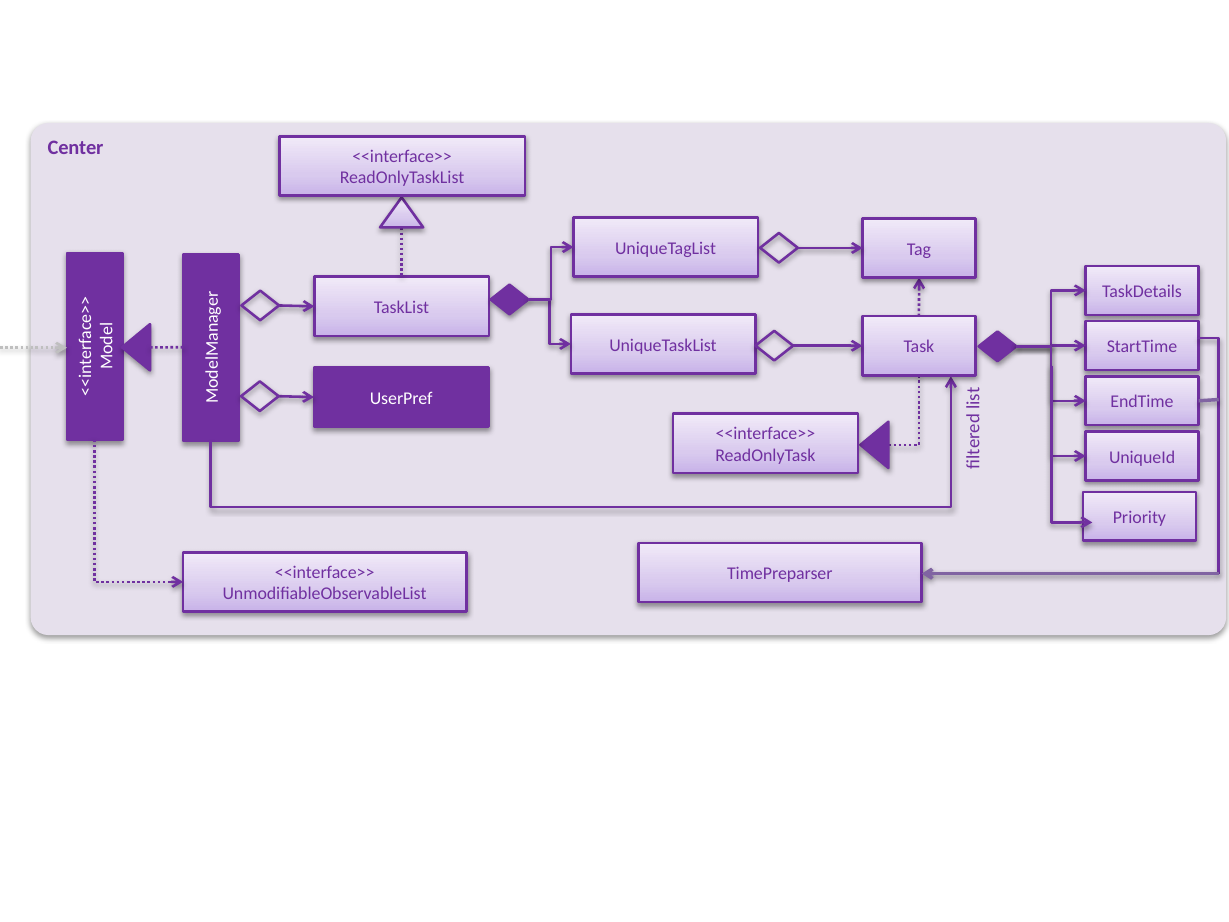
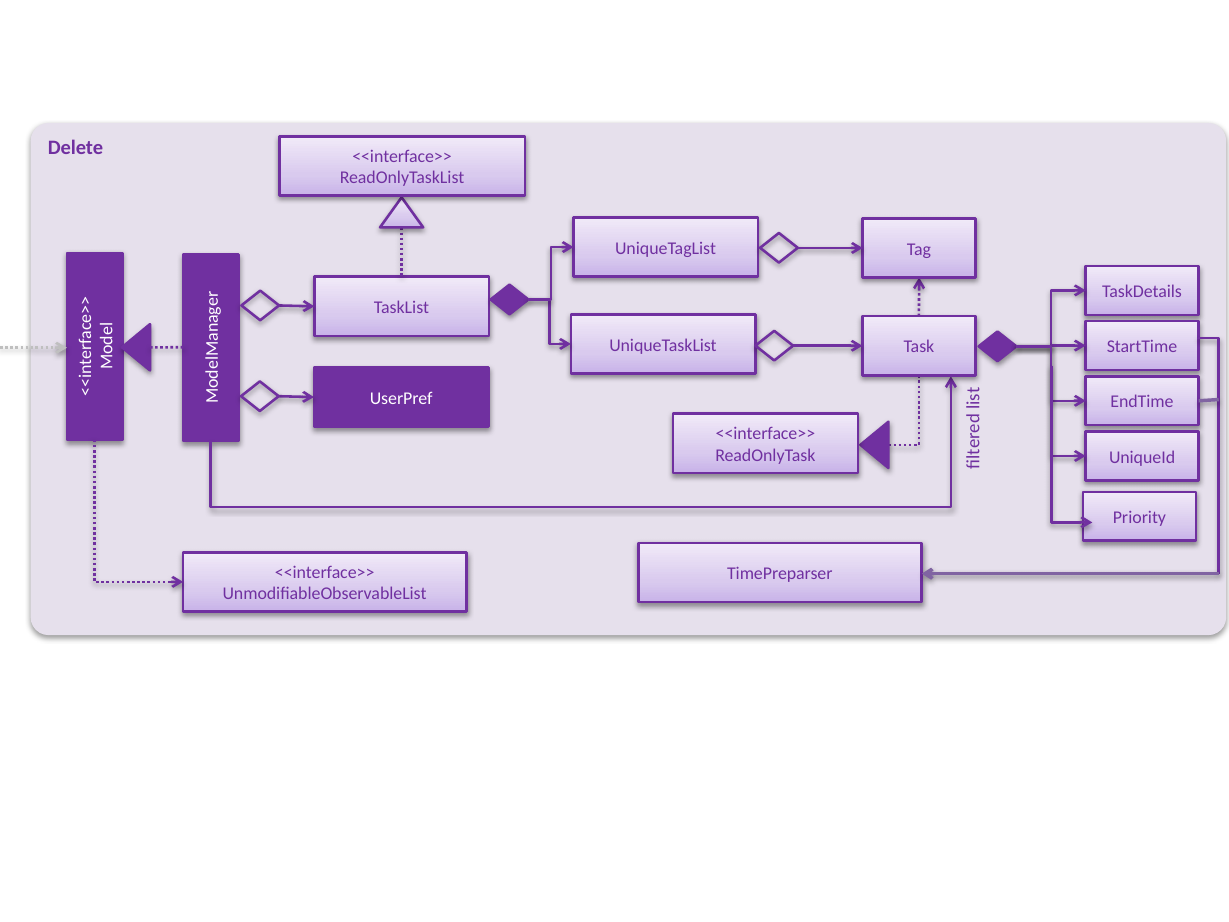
Center: Center -> Delete
